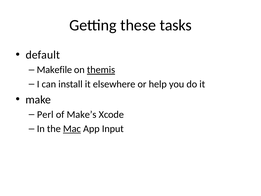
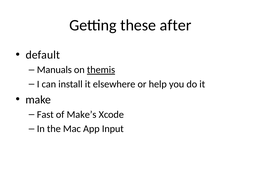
tasks: tasks -> after
Makefile: Makefile -> Manuals
Perl: Perl -> Fast
Mac underline: present -> none
